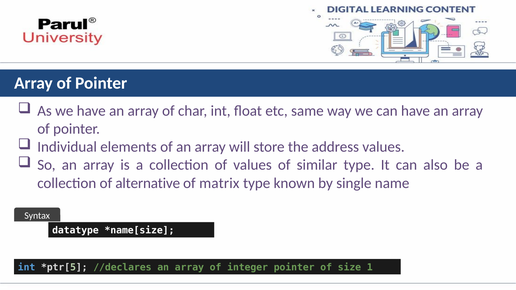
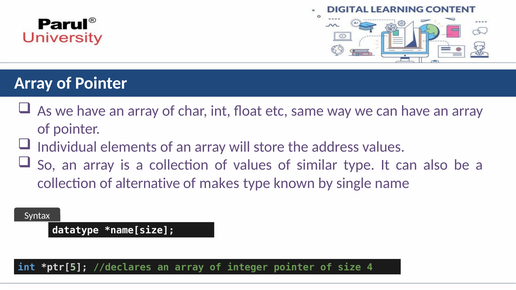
matrix: matrix -> makes
1: 1 -> 4
